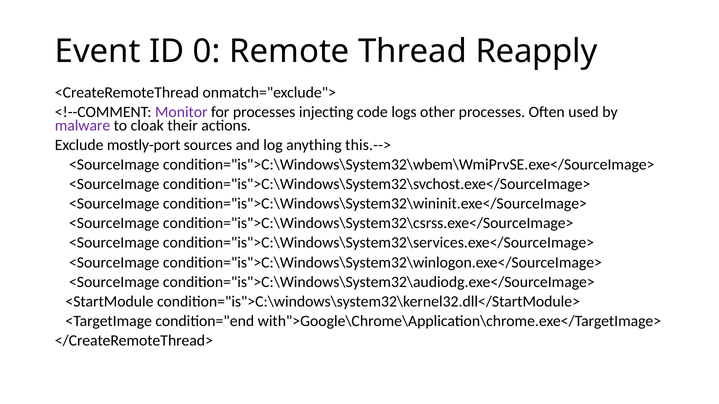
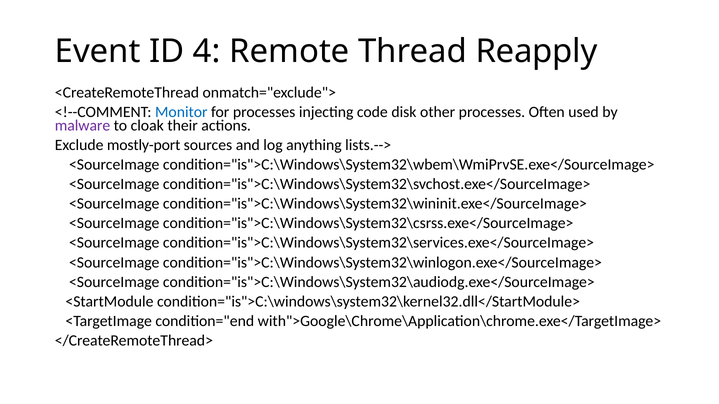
0: 0 -> 4
Monitor colour: purple -> blue
logs: logs -> disk
this.-->: this.--> -> lists.-->
